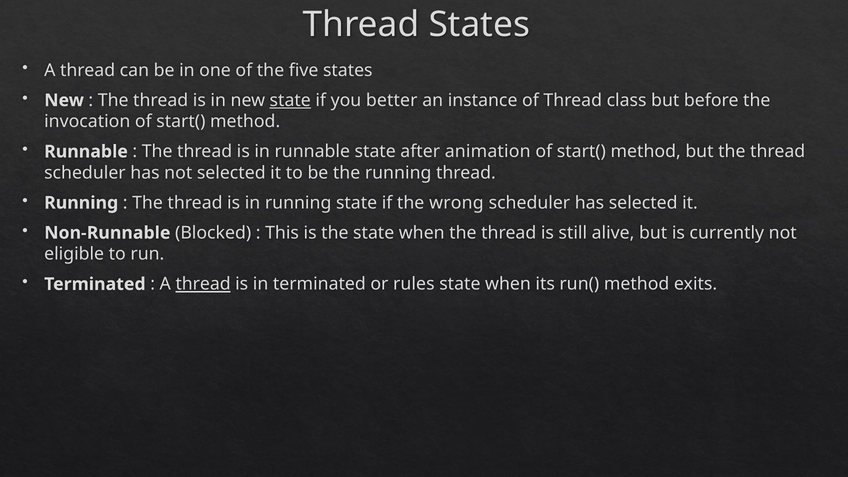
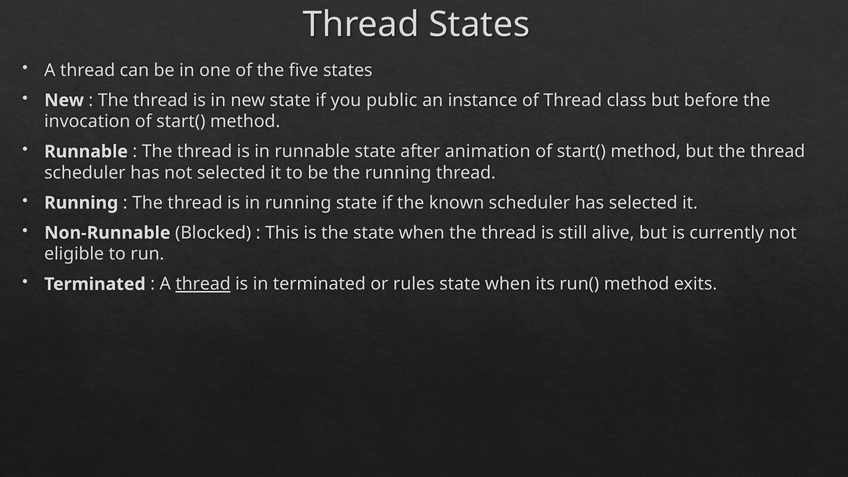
state at (290, 100) underline: present -> none
better: better -> public
wrong: wrong -> known
